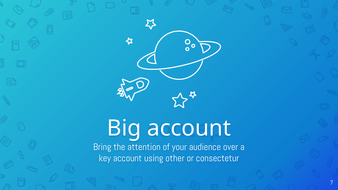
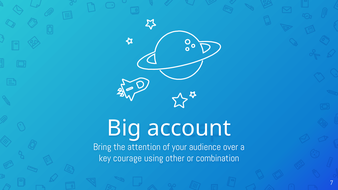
key account: account -> courage
consectetur: consectetur -> combination
